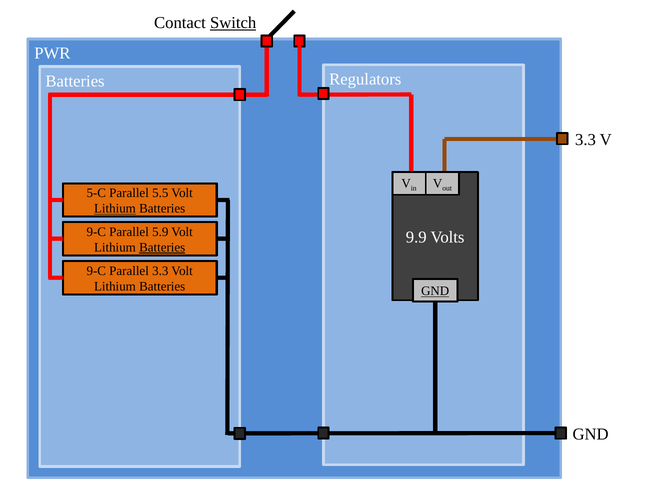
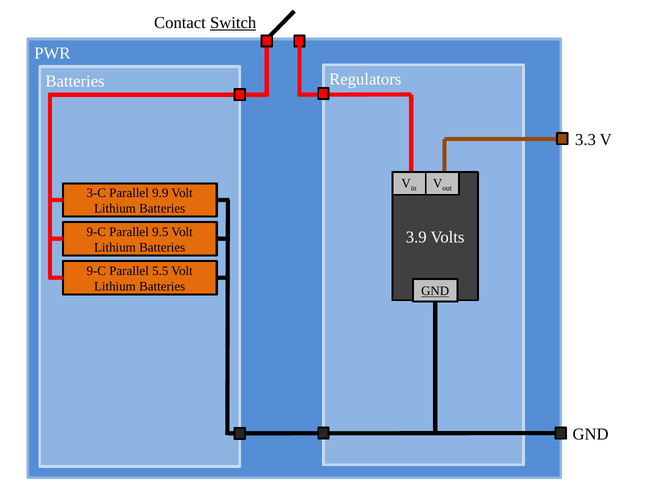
5-C: 5-C -> 3-C
5.5: 5.5 -> 9.9
Lithium at (115, 209) underline: present -> none
5.9: 5.9 -> 9.5
9.9: 9.9 -> 3.9
Batteries at (162, 247) underline: present -> none
Parallel 3.3: 3.3 -> 5.5
